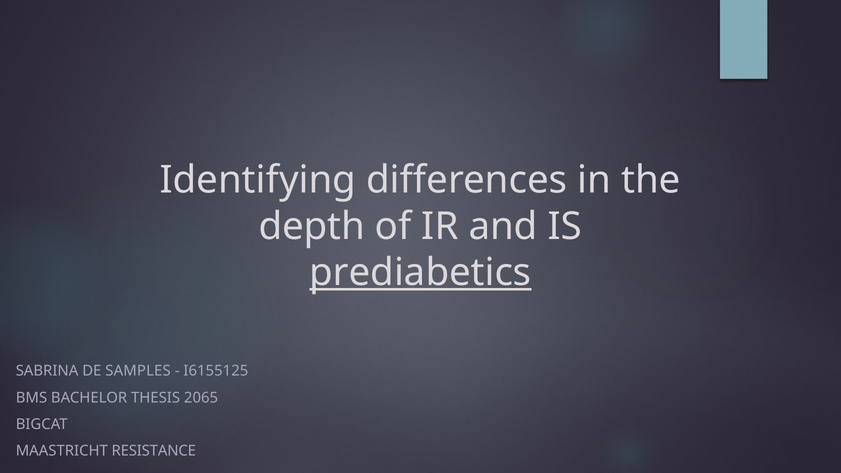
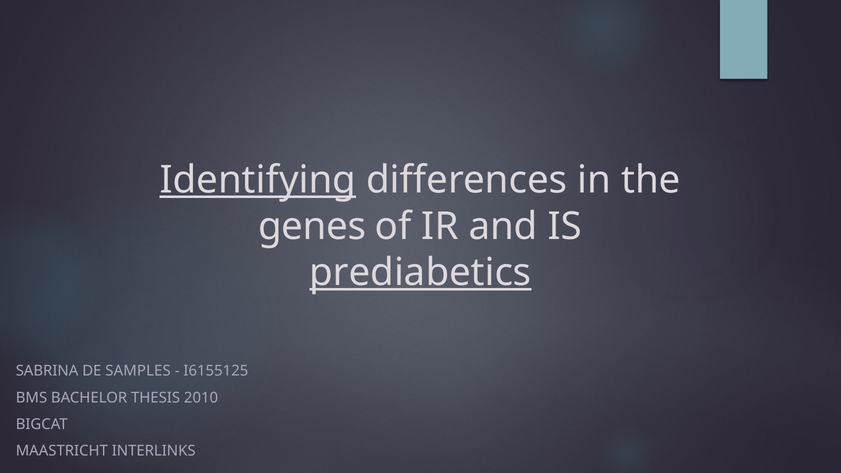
Identifying underline: none -> present
depth: depth -> genes
2065: 2065 -> 2010
RESISTANCE: RESISTANCE -> INTERLINKS
